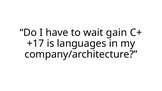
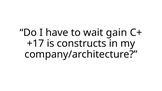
languages: languages -> constructs
